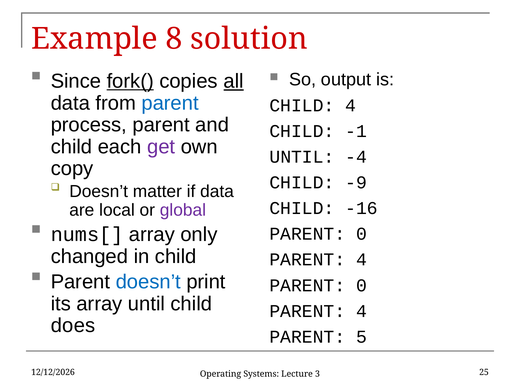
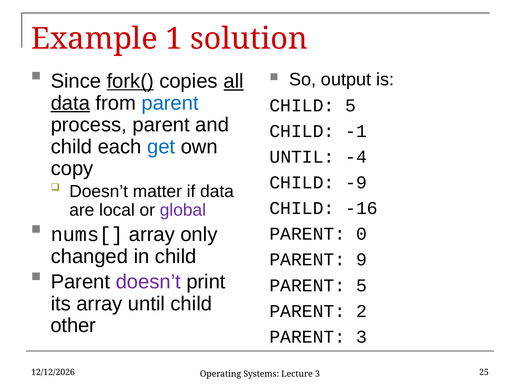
8: 8 -> 1
data at (70, 103) underline: none -> present
CHILD 4: 4 -> 5
get colour: purple -> blue
4 at (361, 260): 4 -> 9
doesn’t at (148, 282) colour: blue -> purple
0 at (361, 285): 0 -> 5
4 at (361, 311): 4 -> 2
does: does -> other
PARENT 5: 5 -> 3
